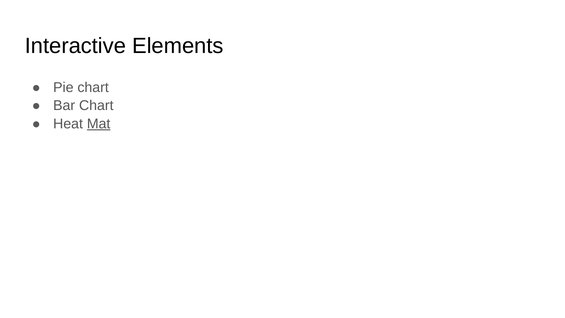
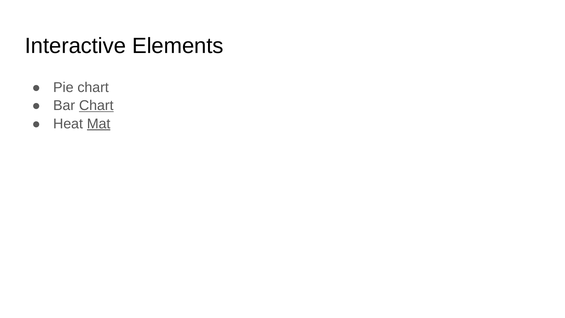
Chart at (96, 106) underline: none -> present
